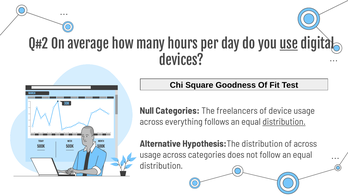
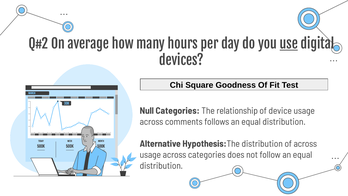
freelancers: freelancers -> relationship
everything: everything -> comments
distribution at (284, 122) underline: present -> none
